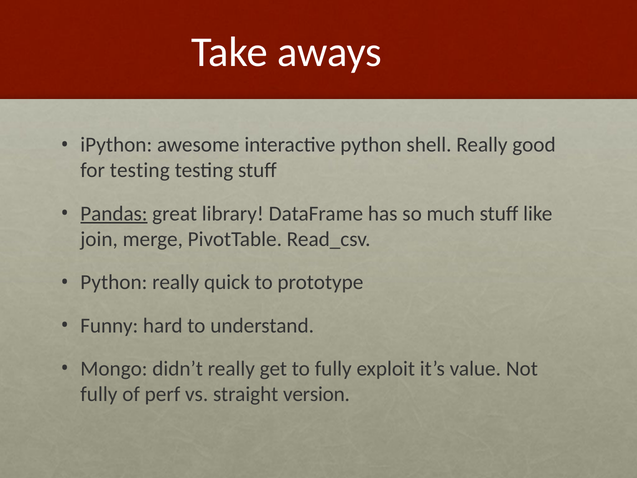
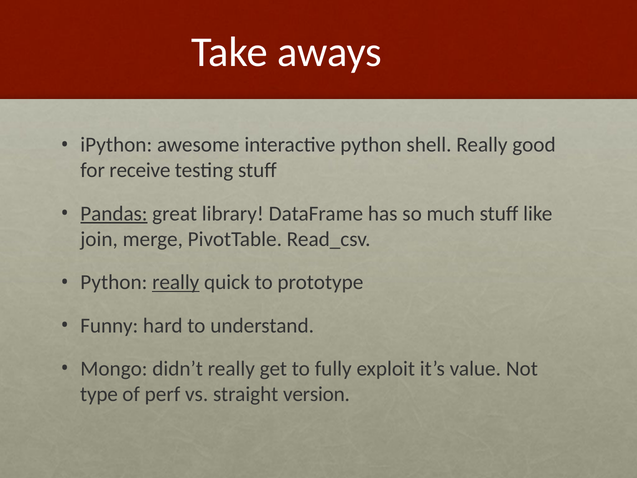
for testing: testing -> receive
really at (176, 282) underline: none -> present
fully at (99, 394): fully -> type
